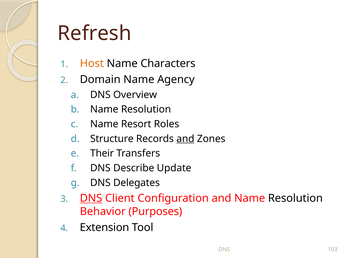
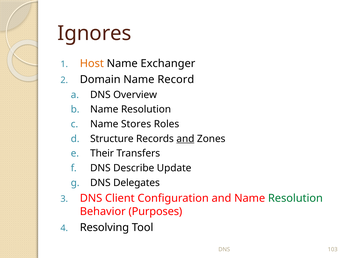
Refresh: Refresh -> Ignores
Characters: Characters -> Exchanger
Agency: Agency -> Record
Resort: Resort -> Stores
DNS at (91, 198) underline: present -> none
Resolution at (295, 198) colour: black -> green
Extension: Extension -> Resolving
